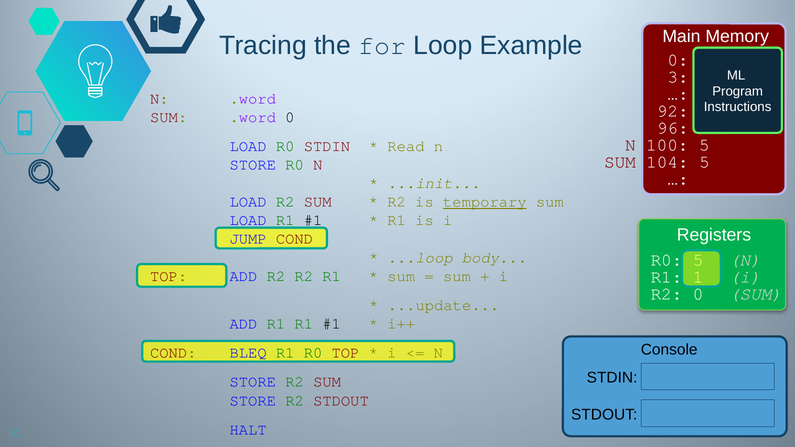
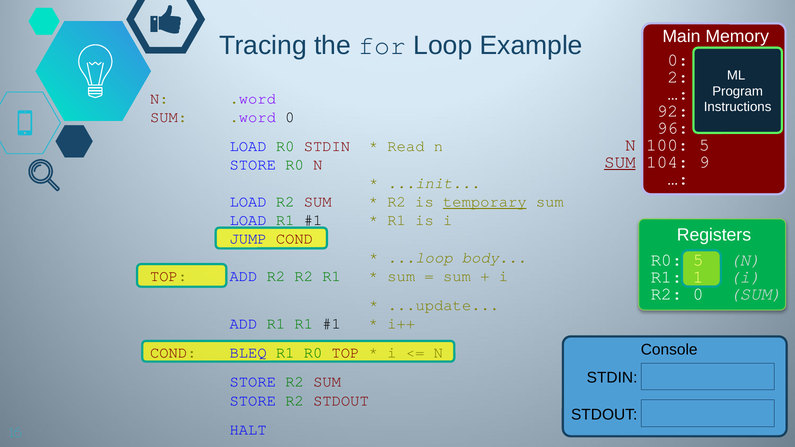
3: 3 -> 2
SUM at (620, 162) underline: none -> present
104 5: 5 -> 9
